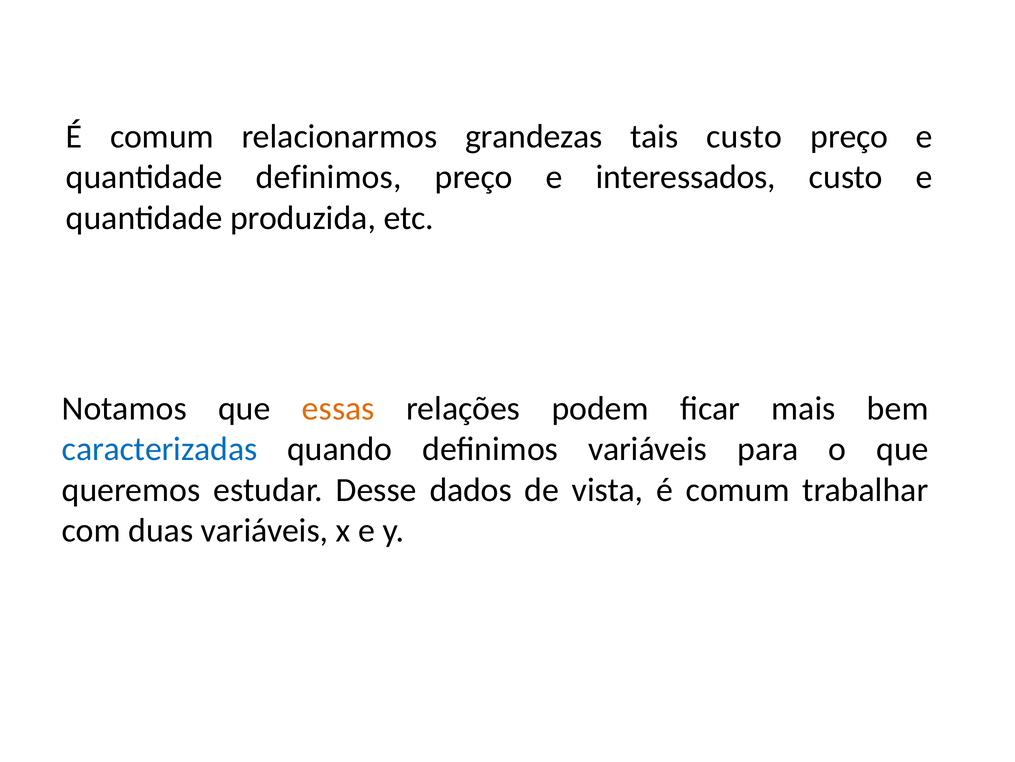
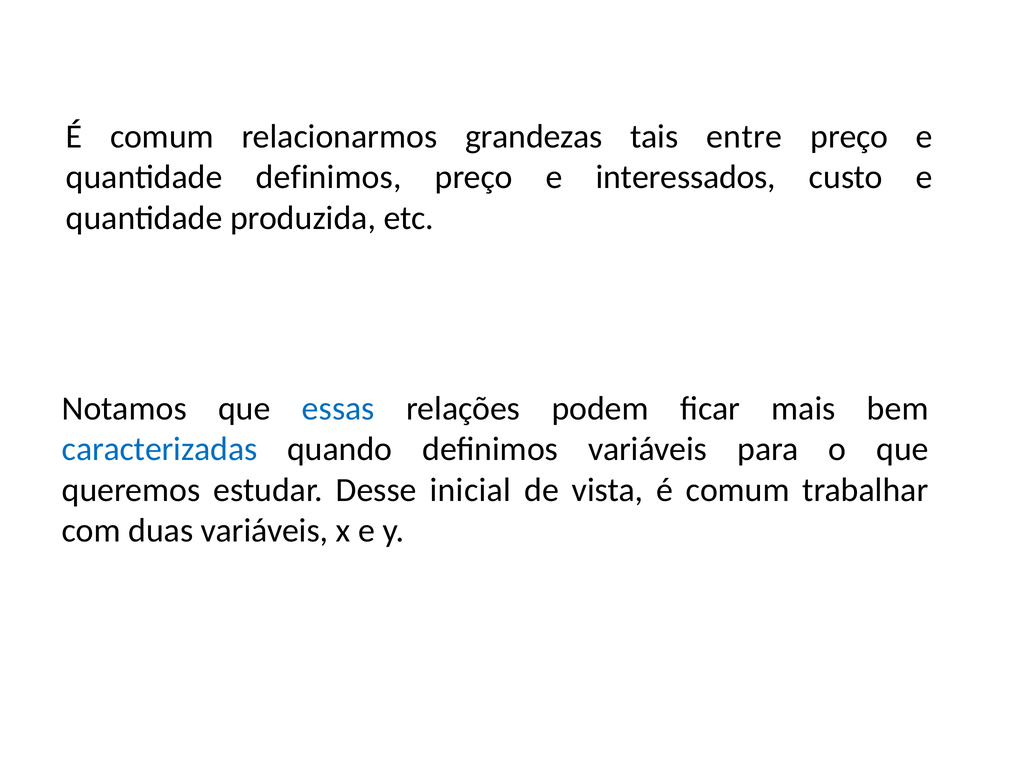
tais custo: custo -> entre
essas colour: orange -> blue
dados: dados -> inicial
